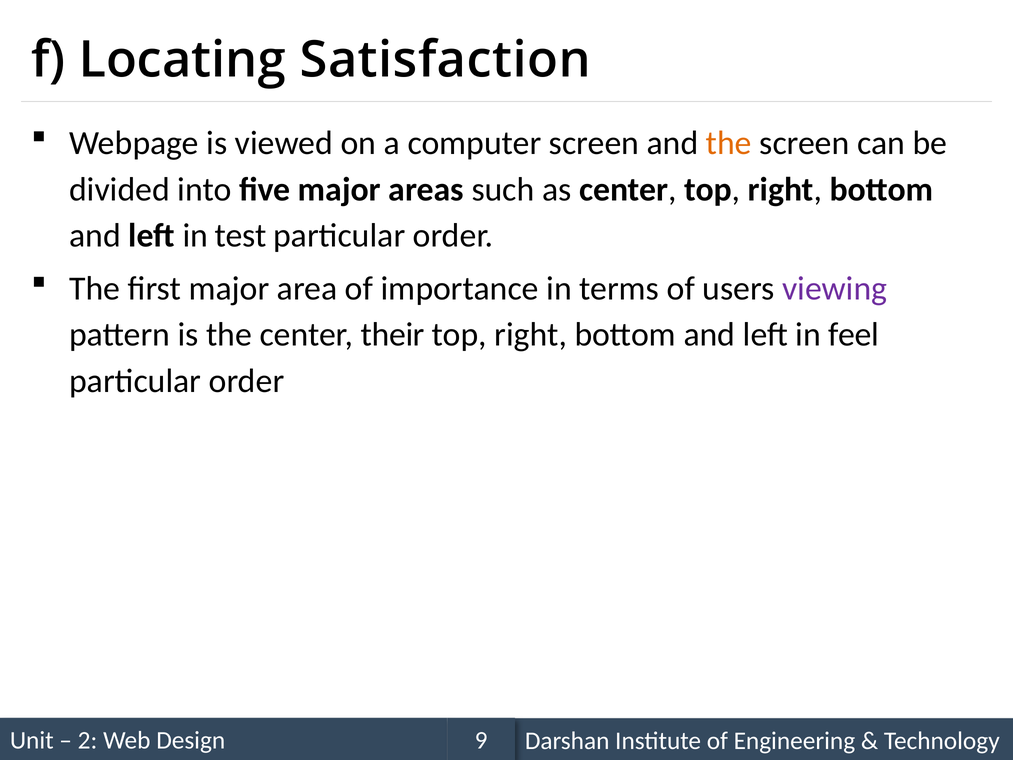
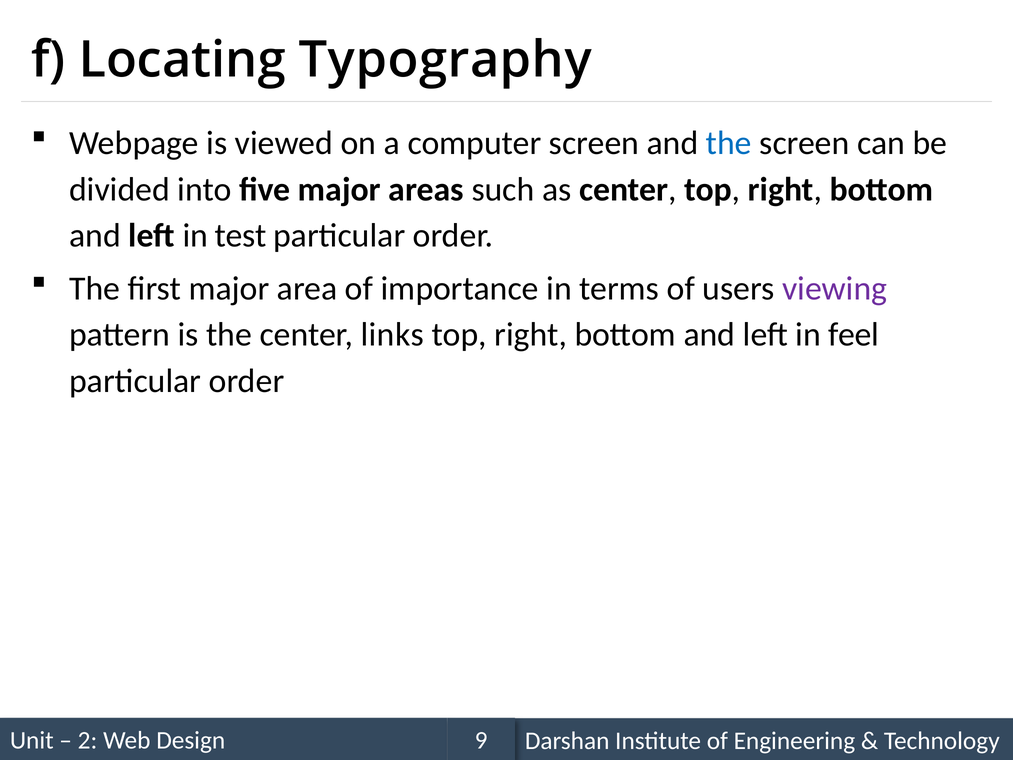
Satisfaction: Satisfaction -> Typography
the at (729, 143) colour: orange -> blue
their: their -> links
